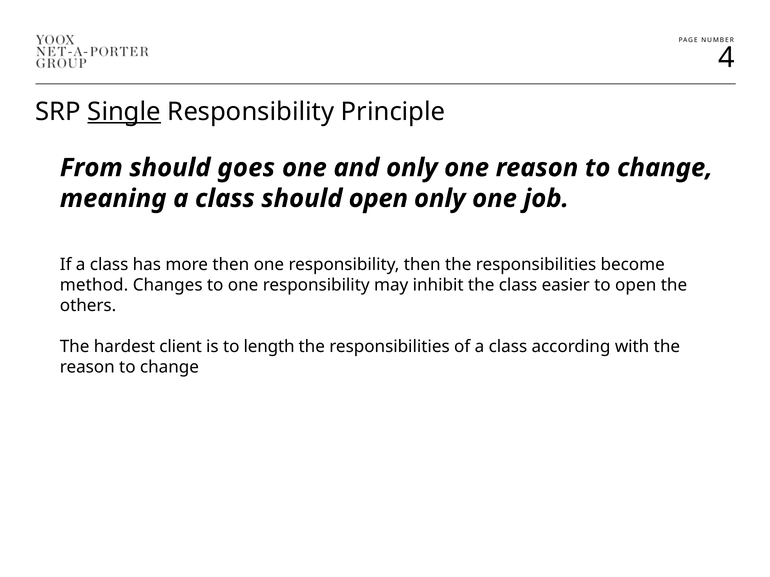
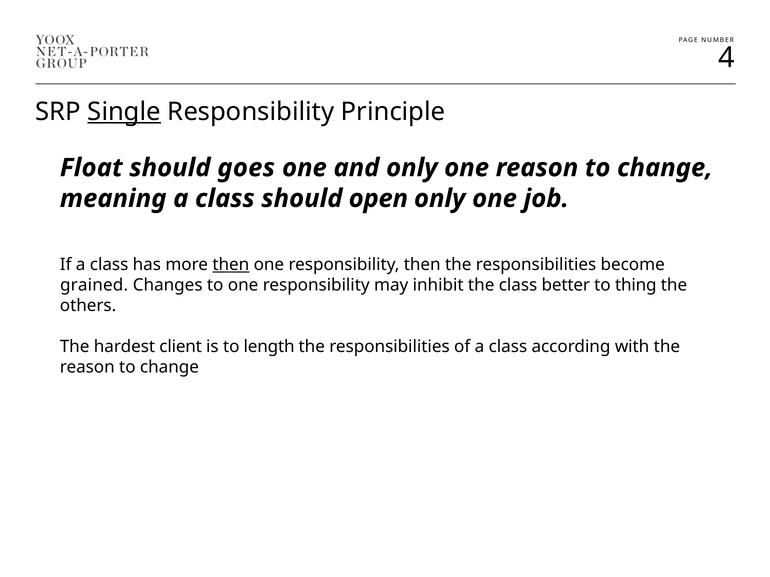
From: From -> Float
then at (231, 265) underline: none -> present
method: method -> grained
easier: easier -> better
to open: open -> thing
